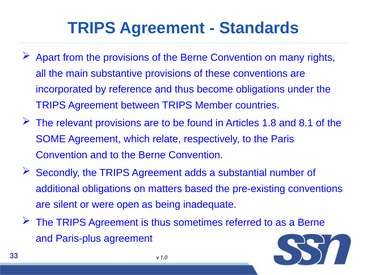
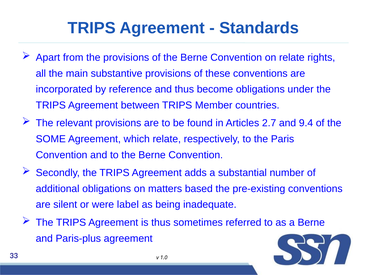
on many: many -> relate
1.8: 1.8 -> 2.7
8.1: 8.1 -> 9.4
open: open -> label
